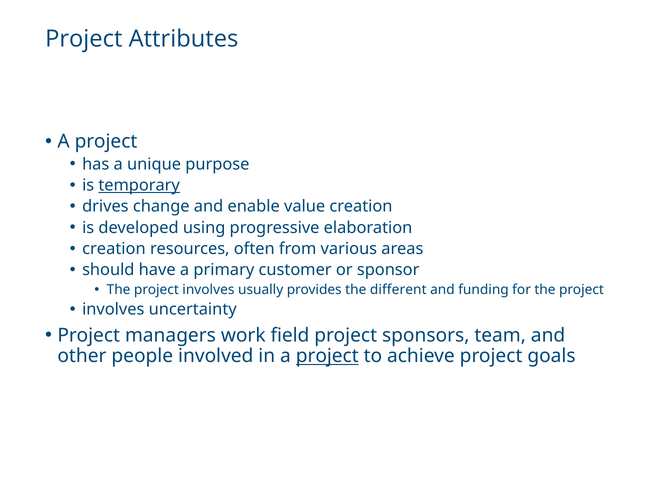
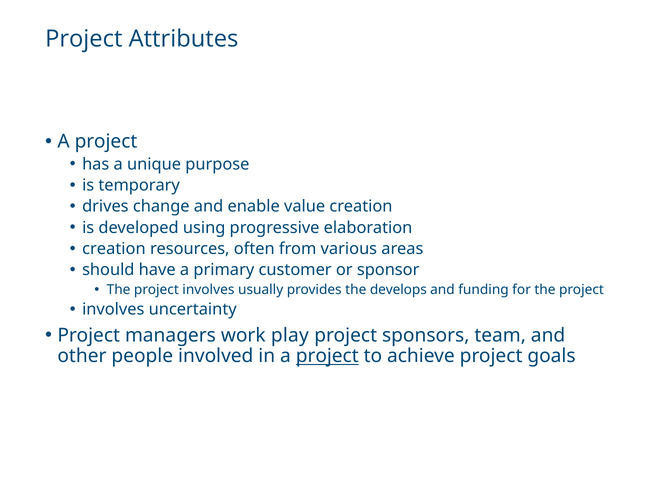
temporary underline: present -> none
different: different -> develops
field: field -> play
